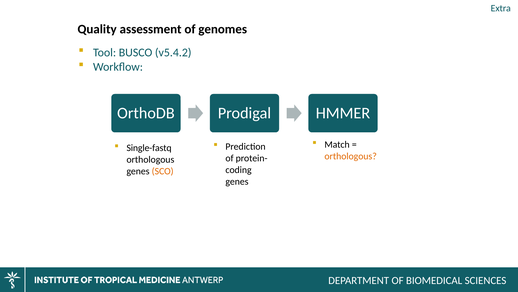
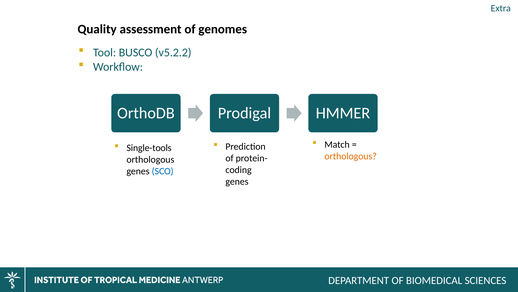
v5.4.2: v5.4.2 -> v5.2.2
Single-fastq: Single-fastq -> Single-tools
SCO colour: orange -> blue
